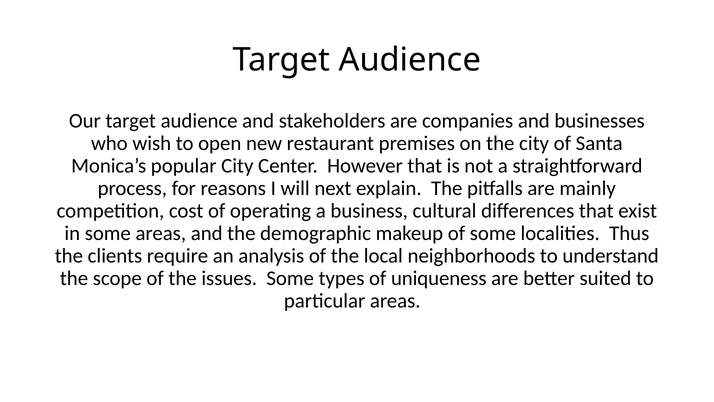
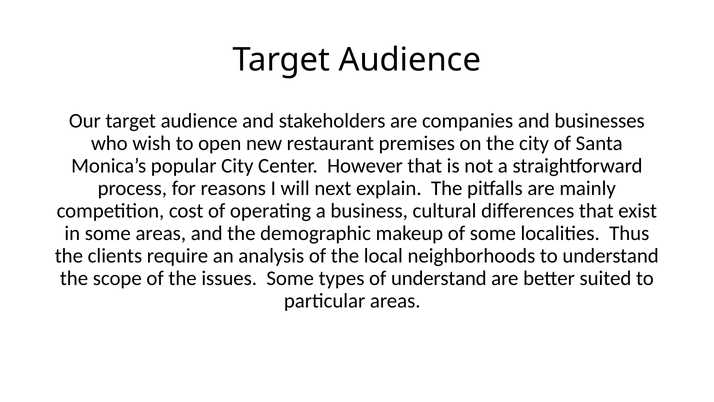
of uniqueness: uniqueness -> understand
